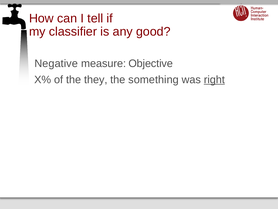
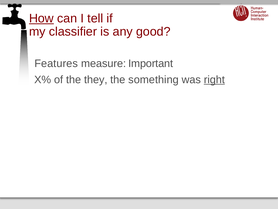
How underline: none -> present
Negative: Negative -> Features
Objective: Objective -> Important
